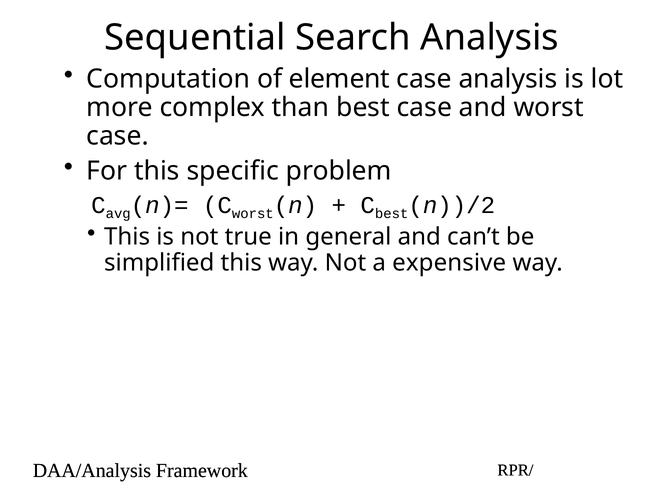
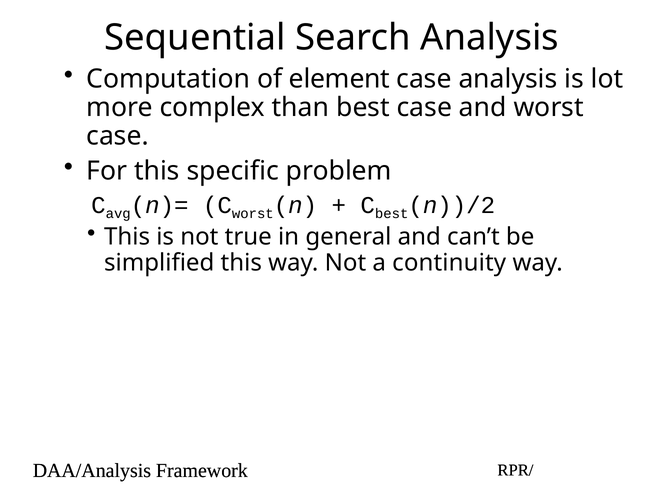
expensive: expensive -> continuity
